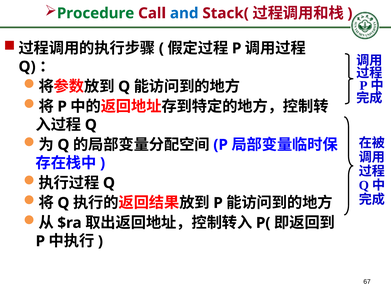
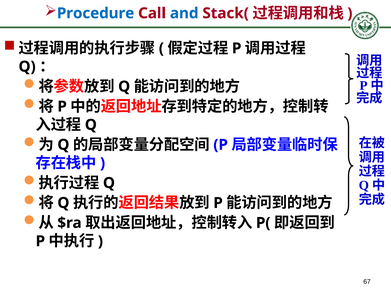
Procedure colour: green -> blue
